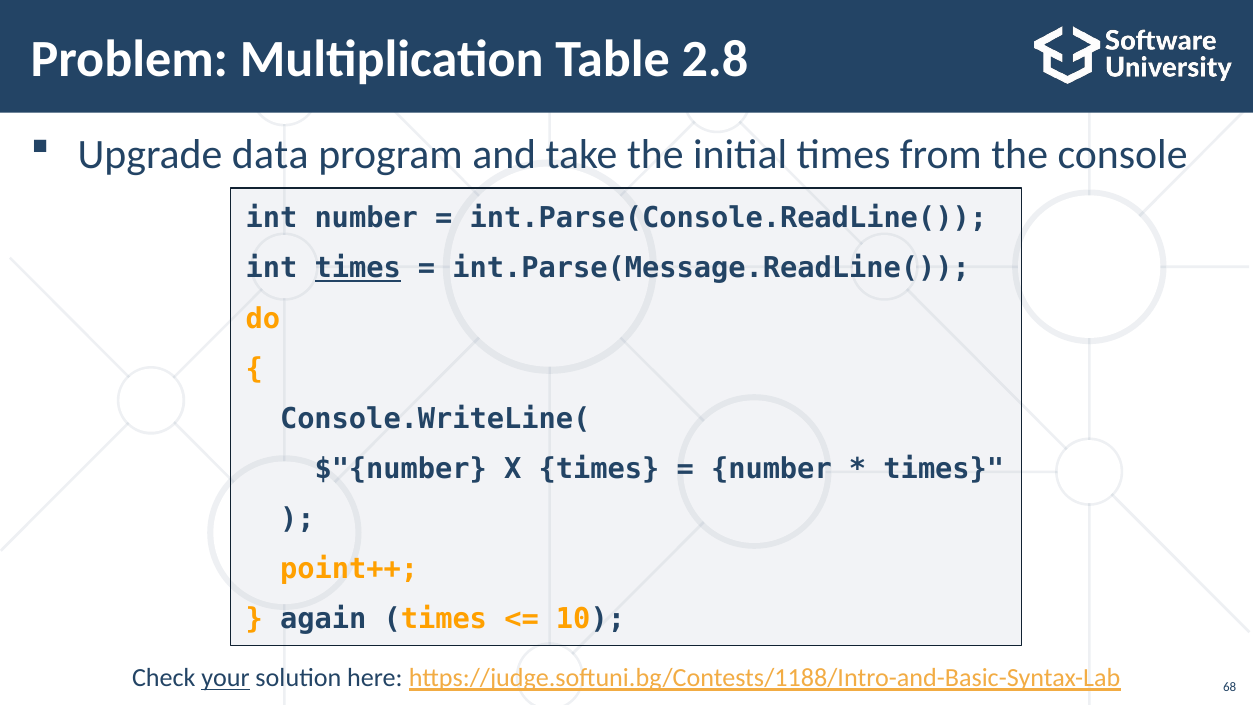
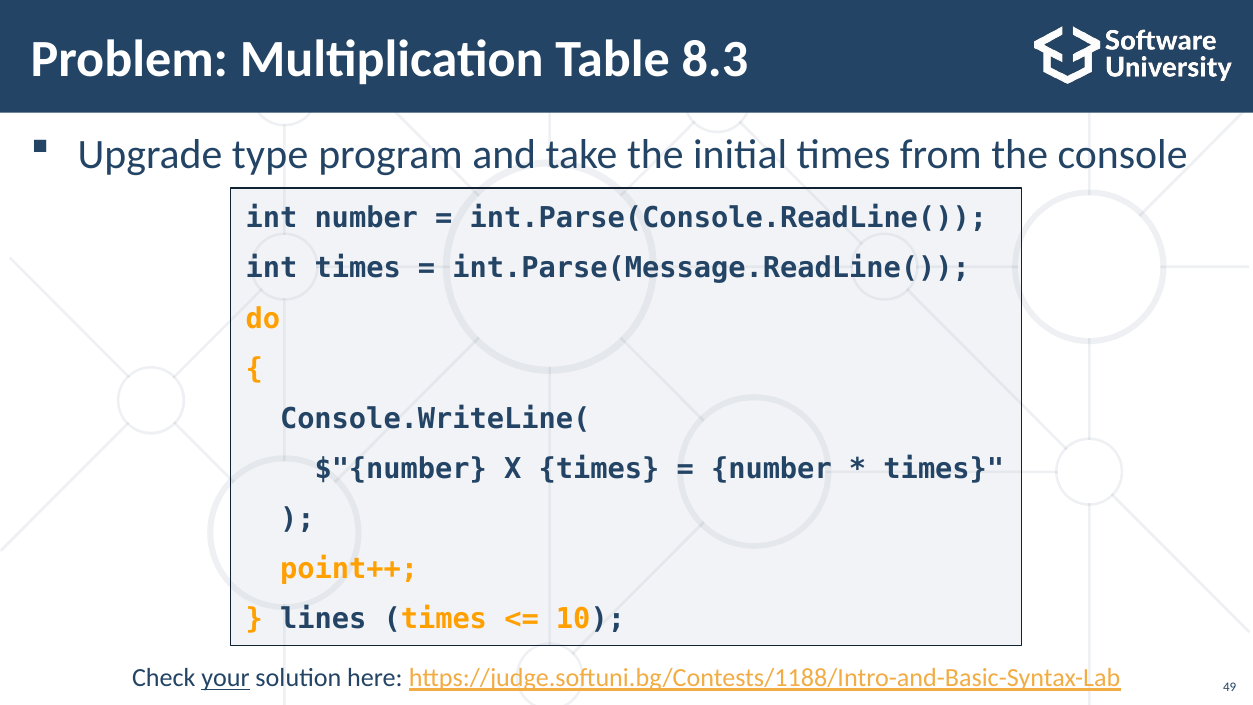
2.8: 2.8 -> 8.3
data: data -> type
times at (358, 268) underline: present -> none
again: again -> lines
68: 68 -> 49
